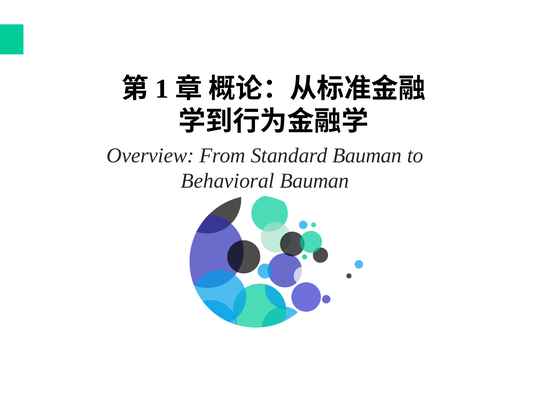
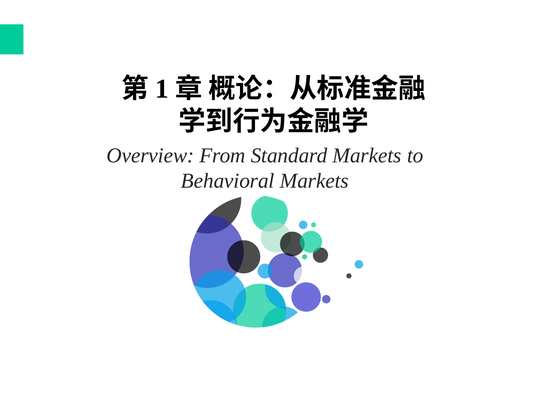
Standard Bauman: Bauman -> Markets
Behavioral Bauman: Bauman -> Markets
